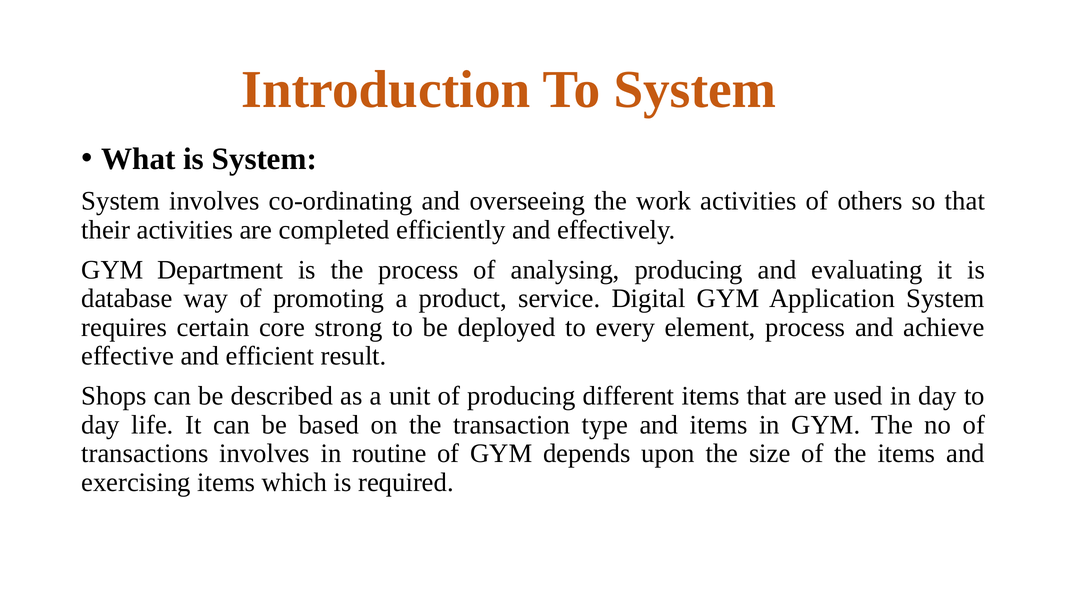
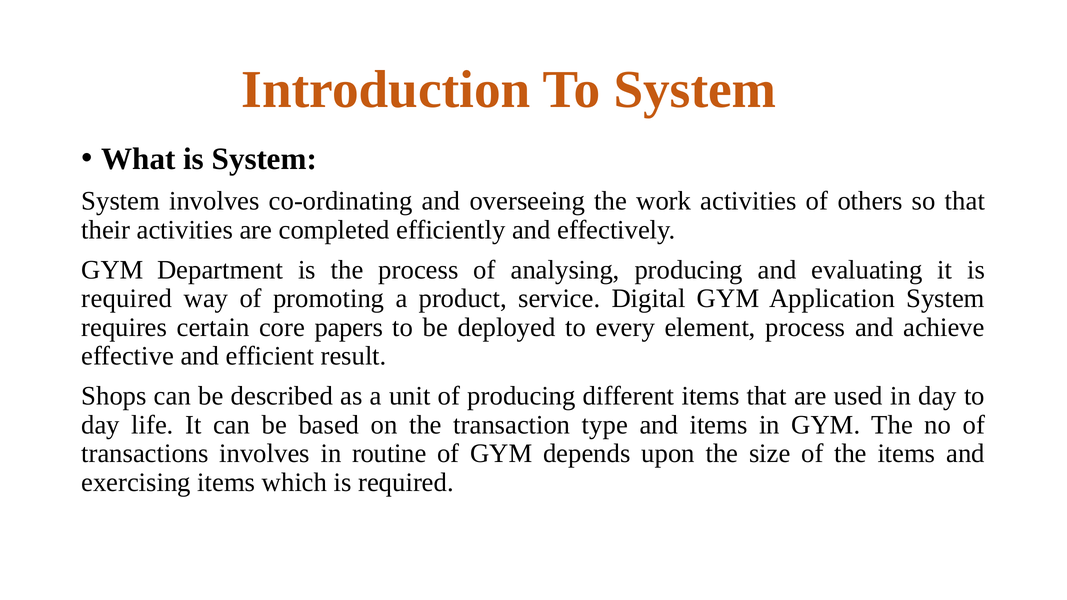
database at (127, 299): database -> required
strong: strong -> papers
